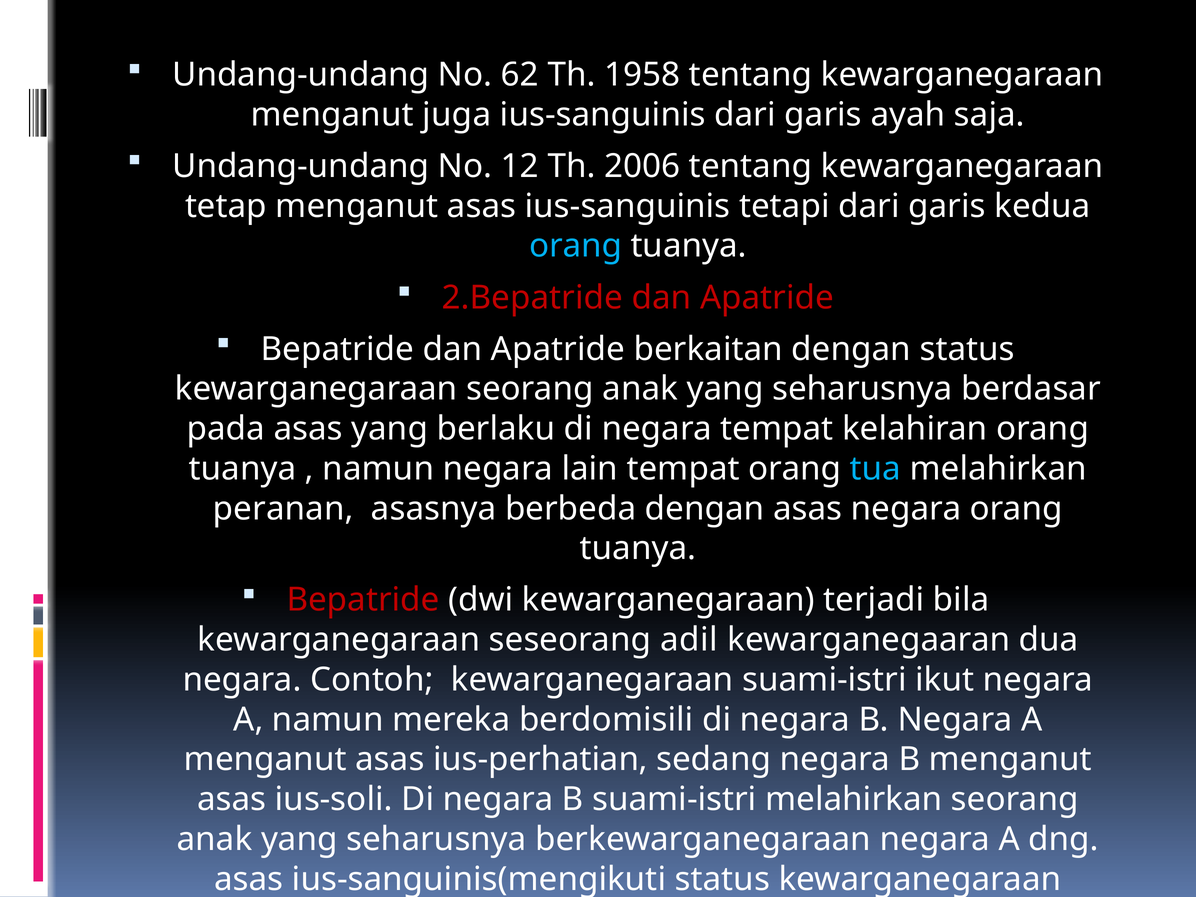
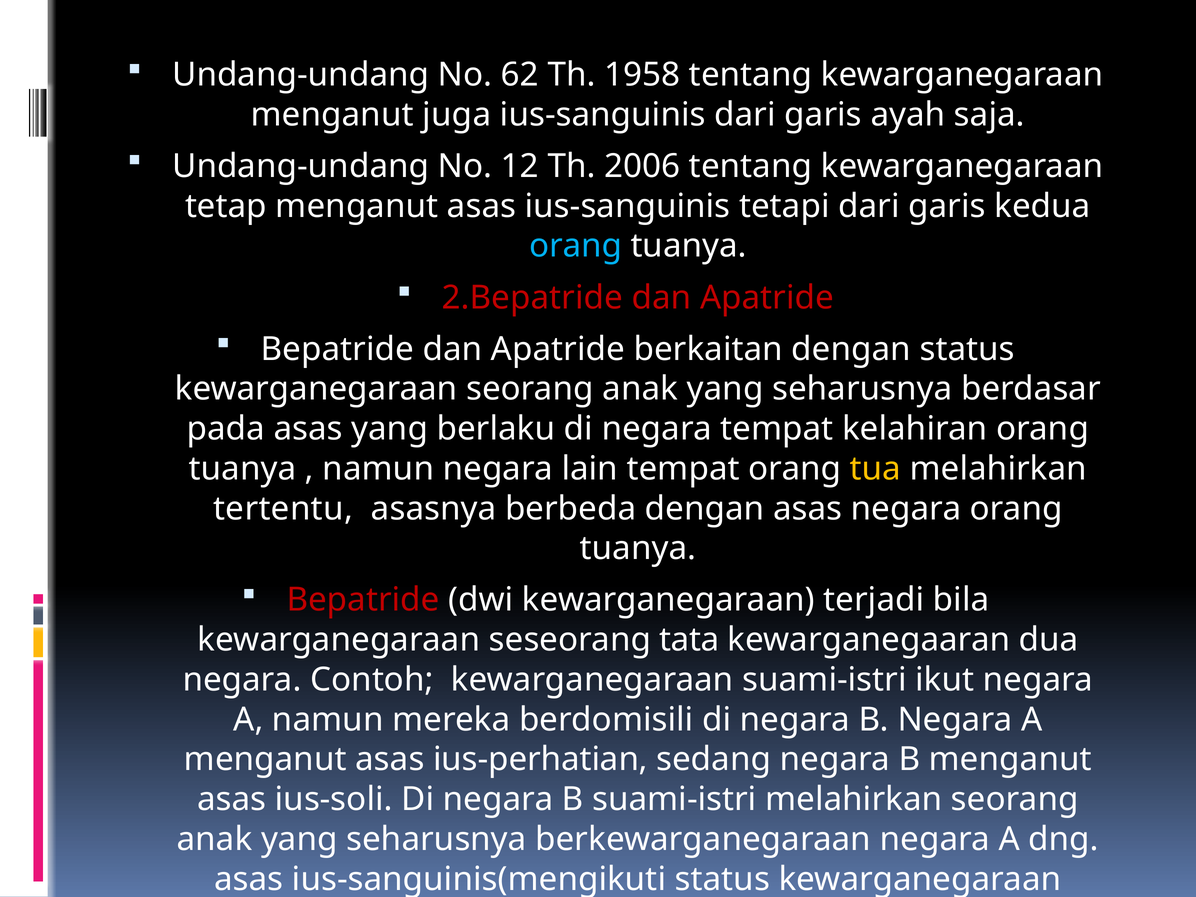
tua colour: light blue -> yellow
peranan: peranan -> tertentu
adil: adil -> tata
